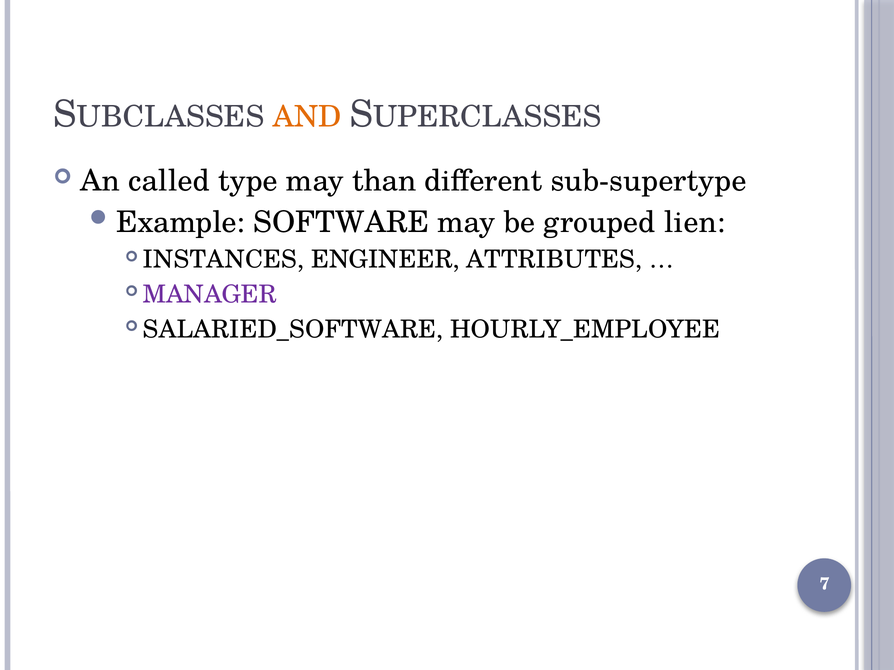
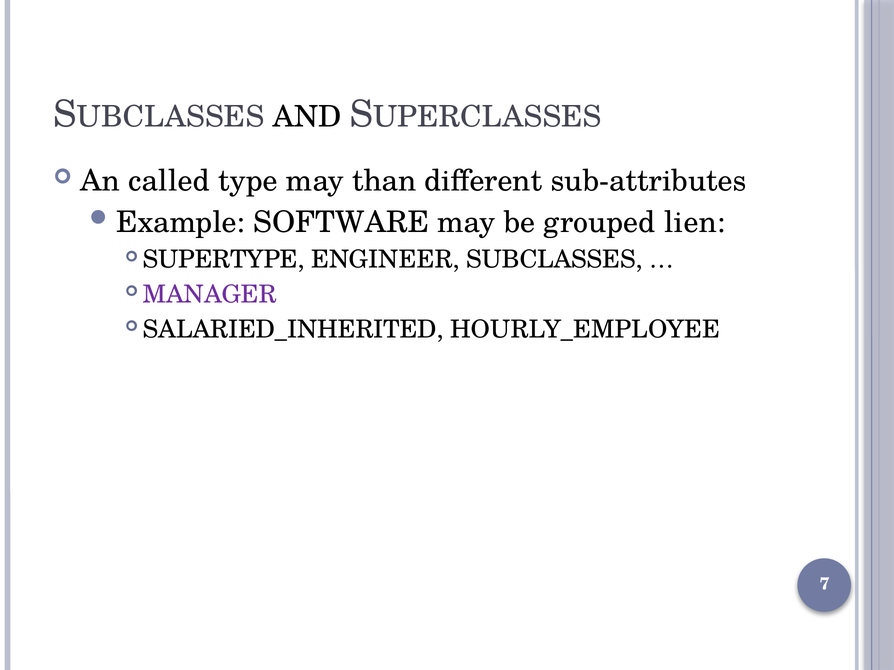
AND colour: orange -> black
sub-supertype: sub-supertype -> sub-attributes
INSTANCES: INSTANCES -> SUPERTYPE
ATTRIBUTES: ATTRIBUTES -> SUBCLASSES
SALARIED_SOFTWARE: SALARIED_SOFTWARE -> SALARIED_INHERITED
